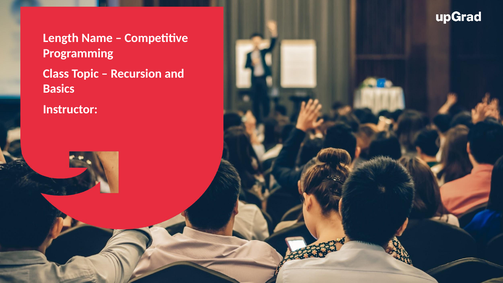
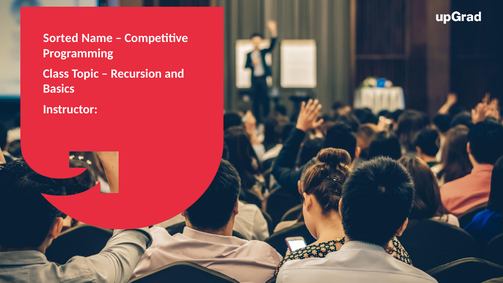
Length: Length -> Sorted
